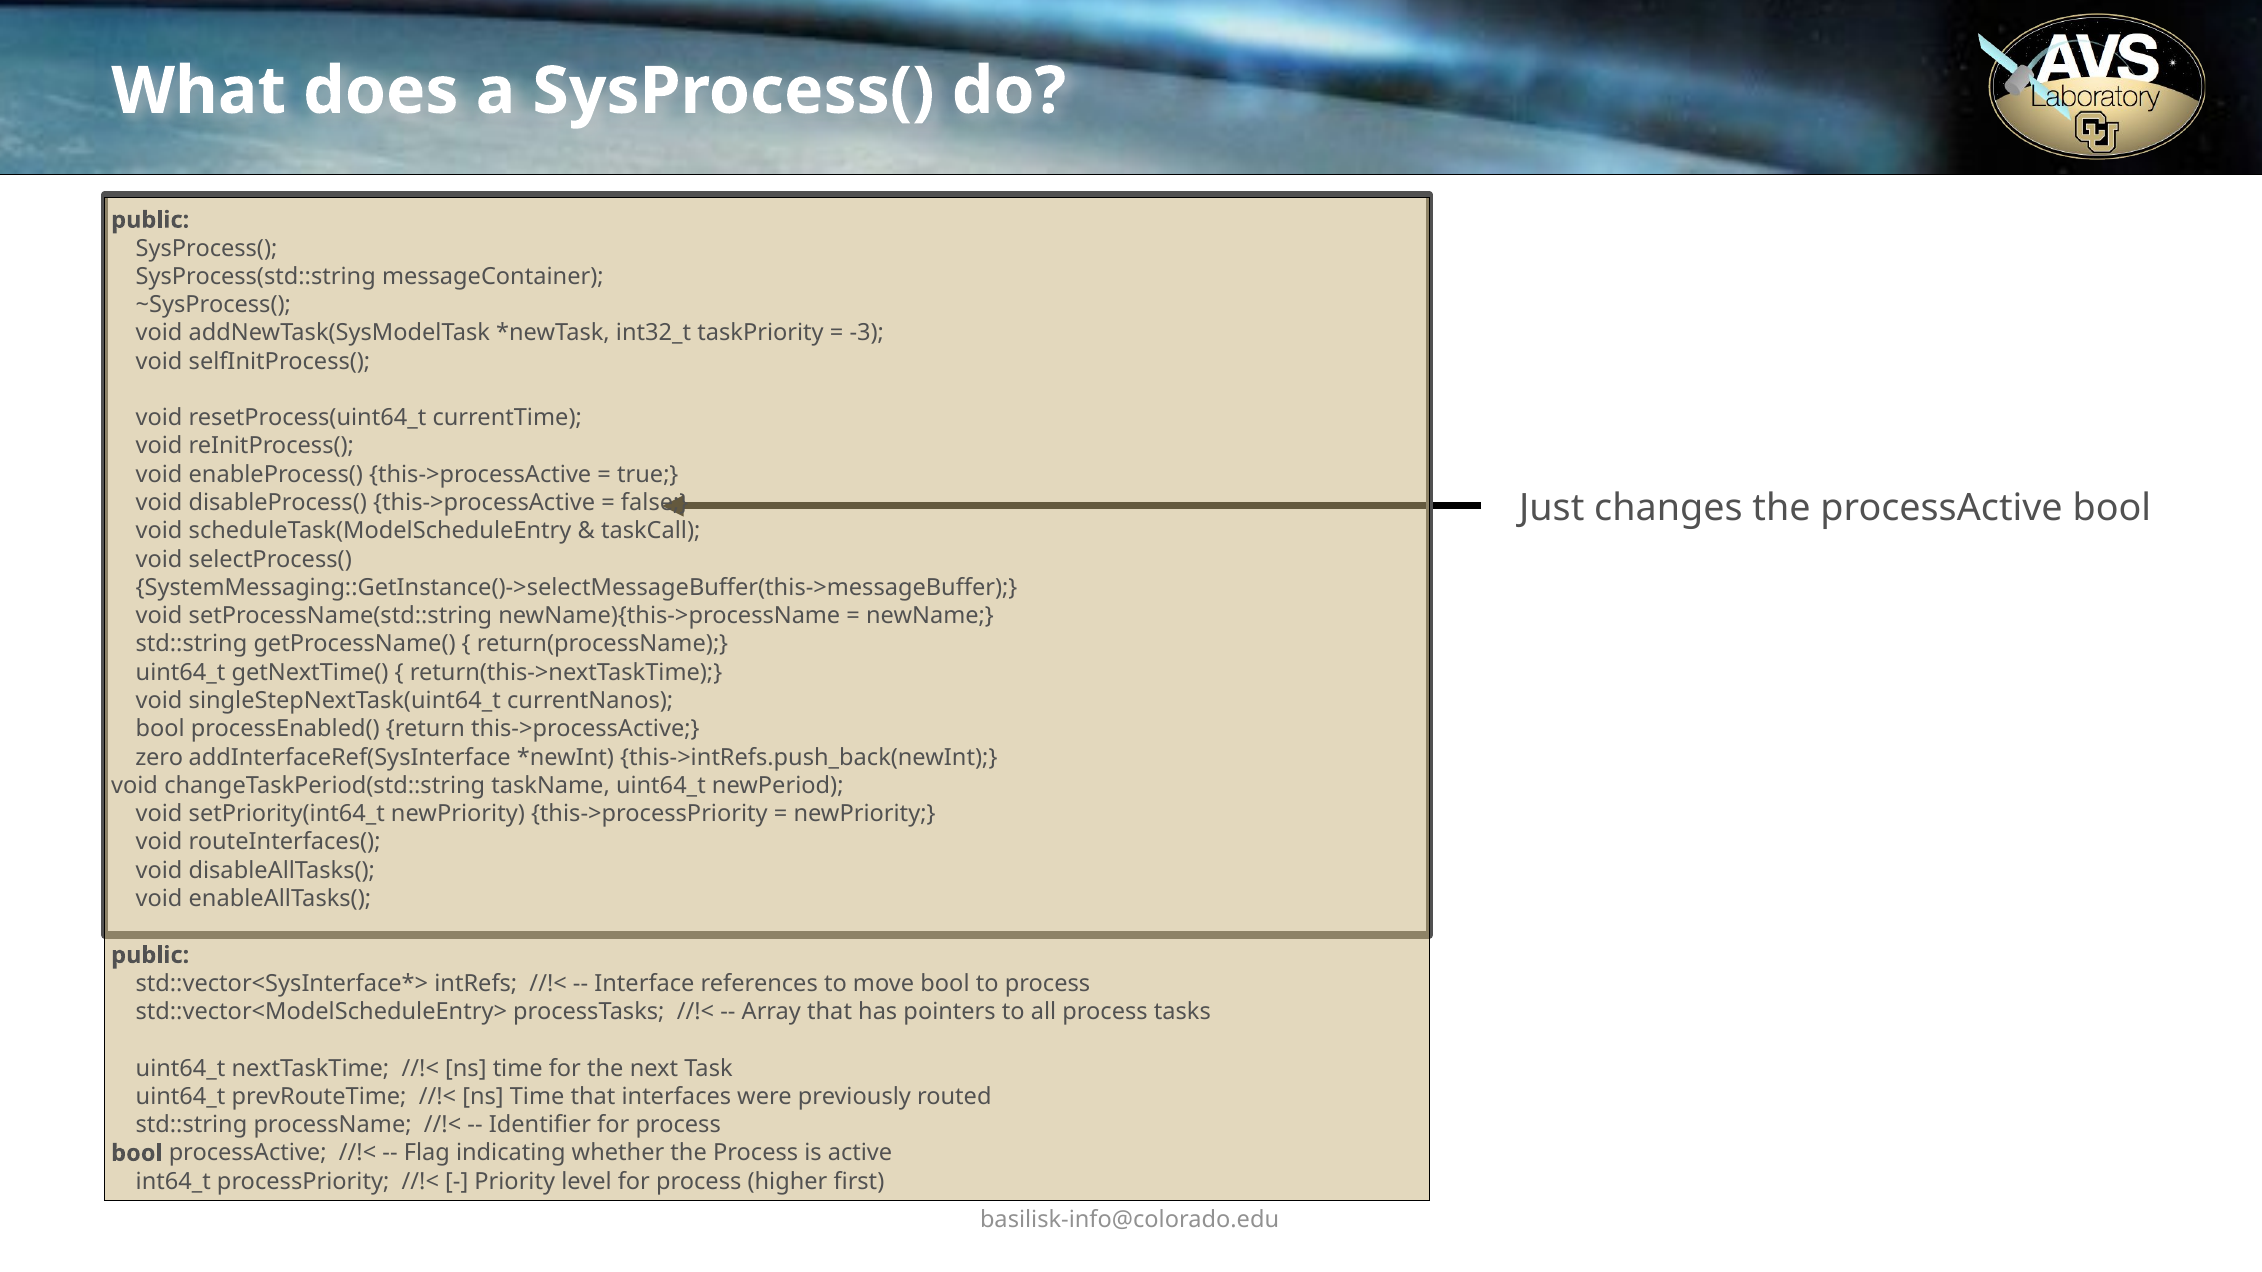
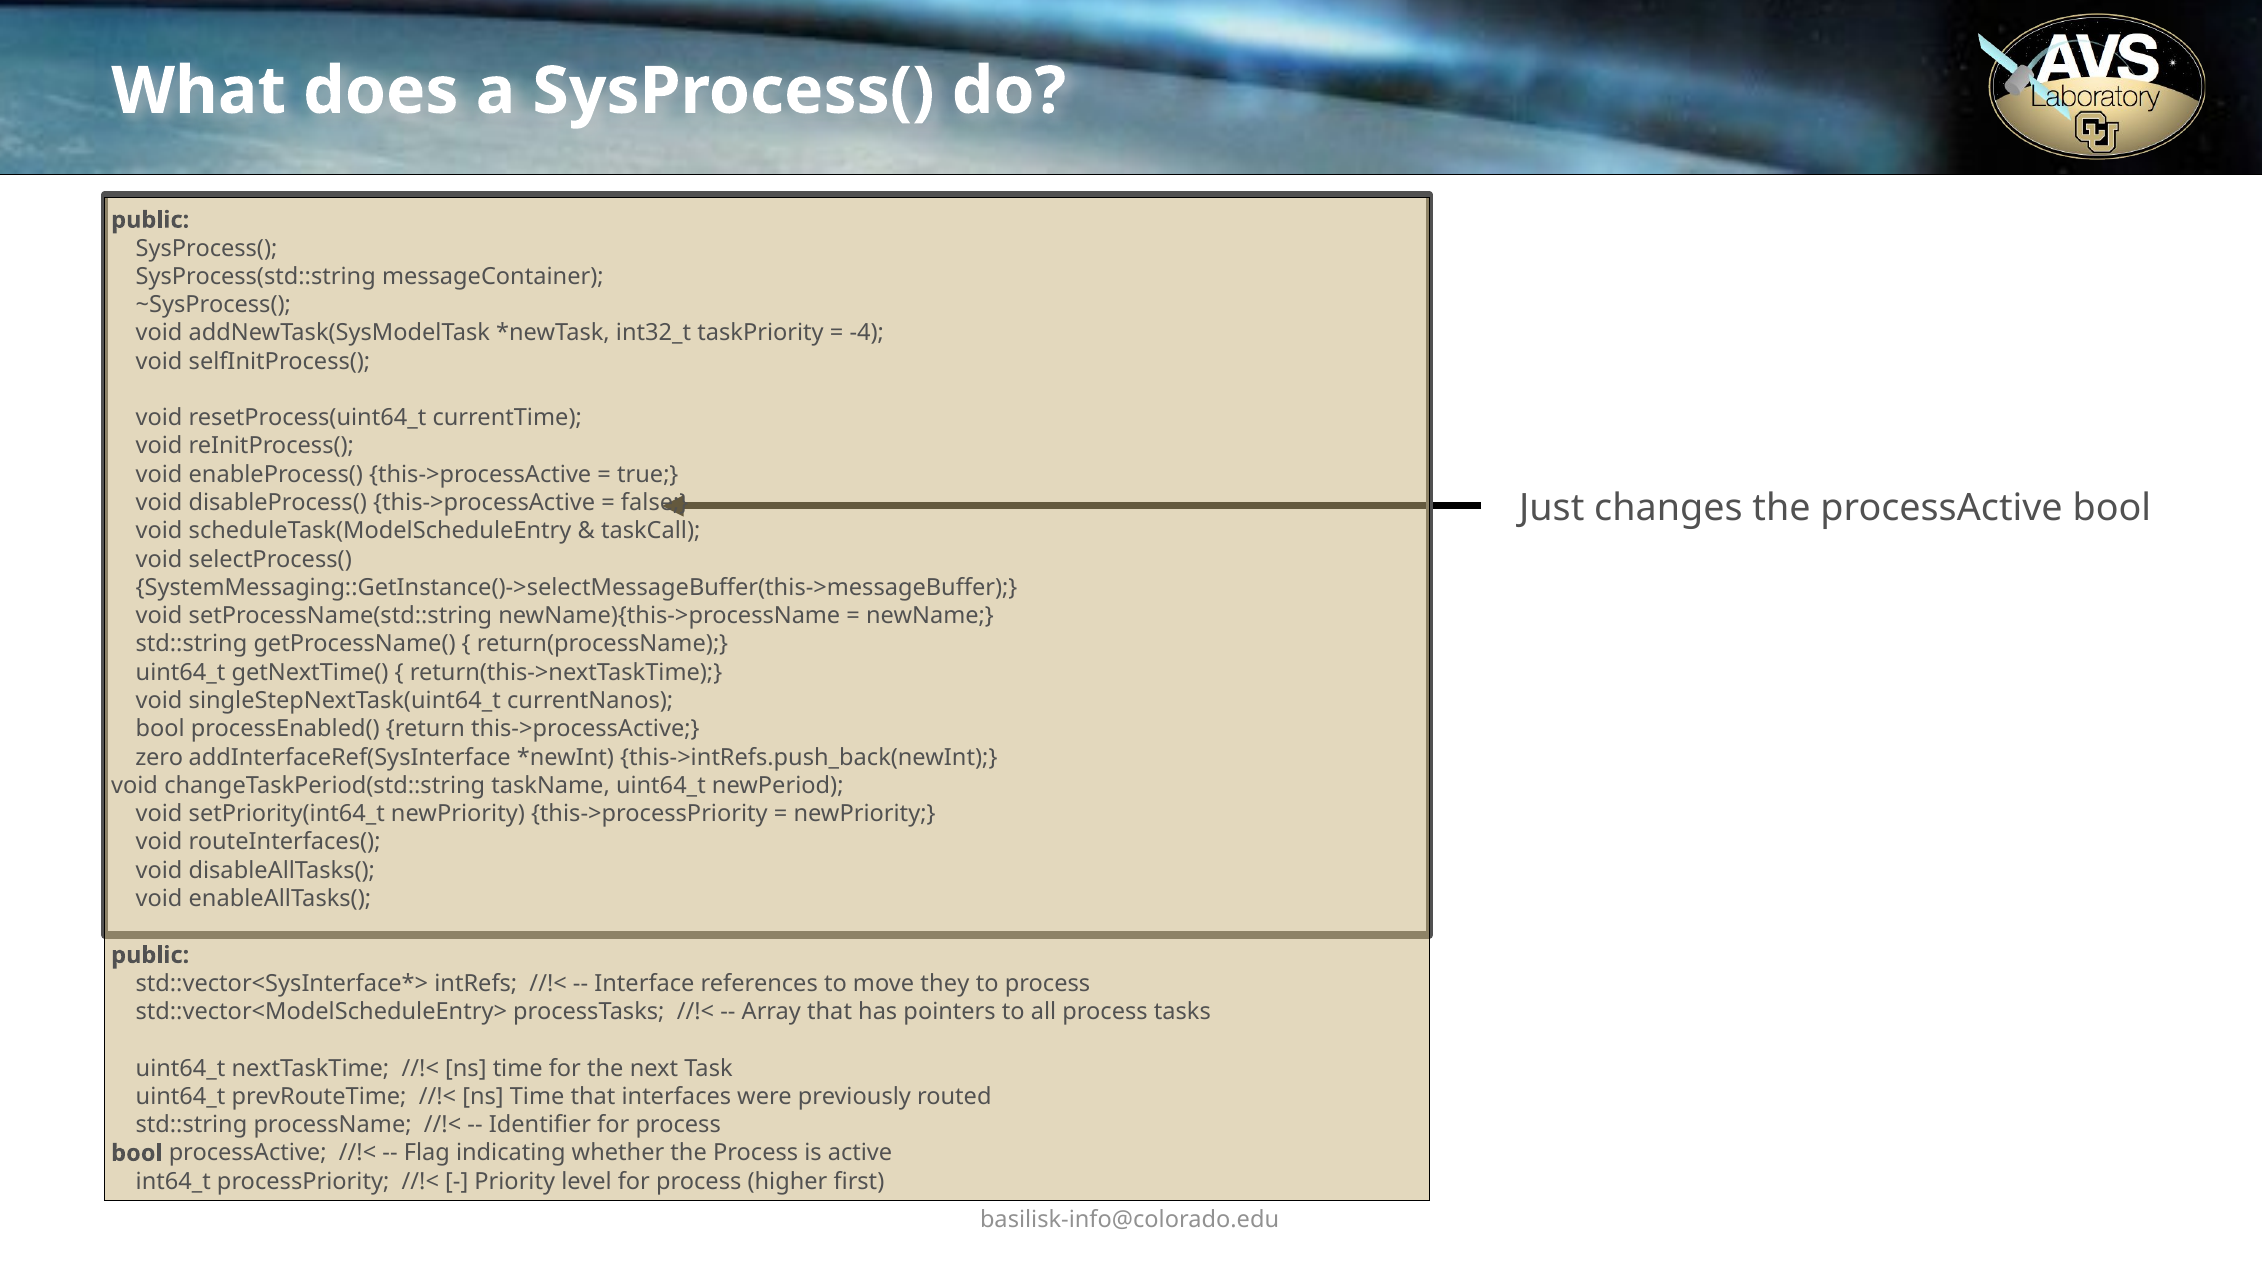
-3: -3 -> -4
move bool: bool -> they
